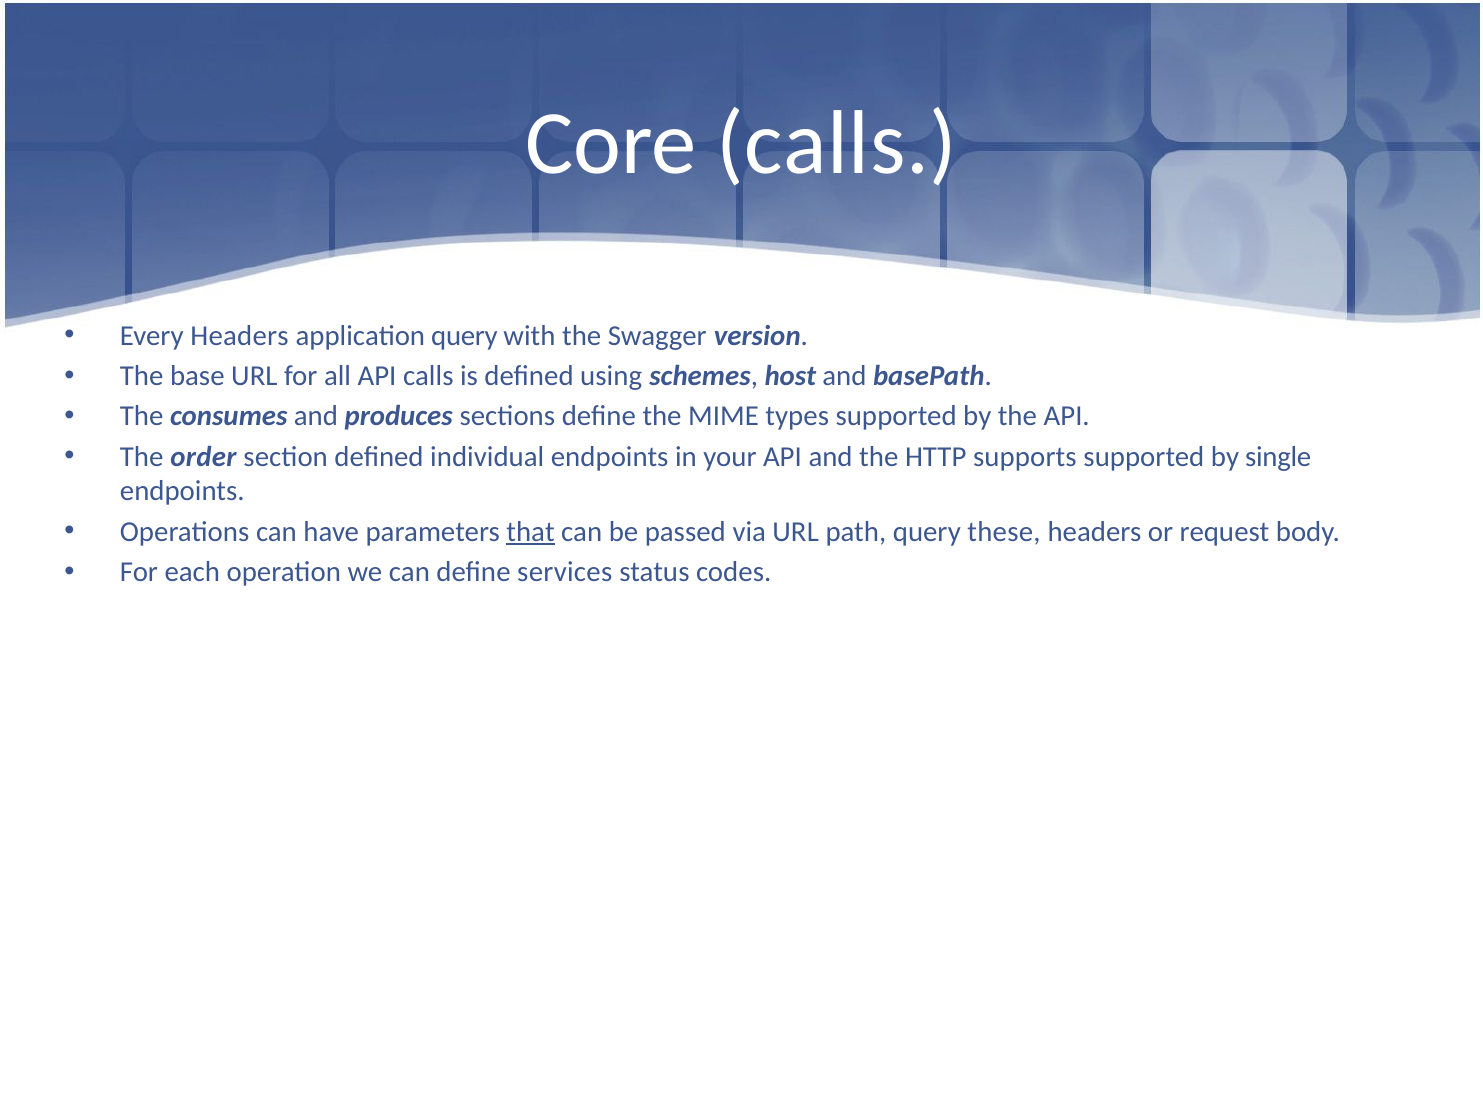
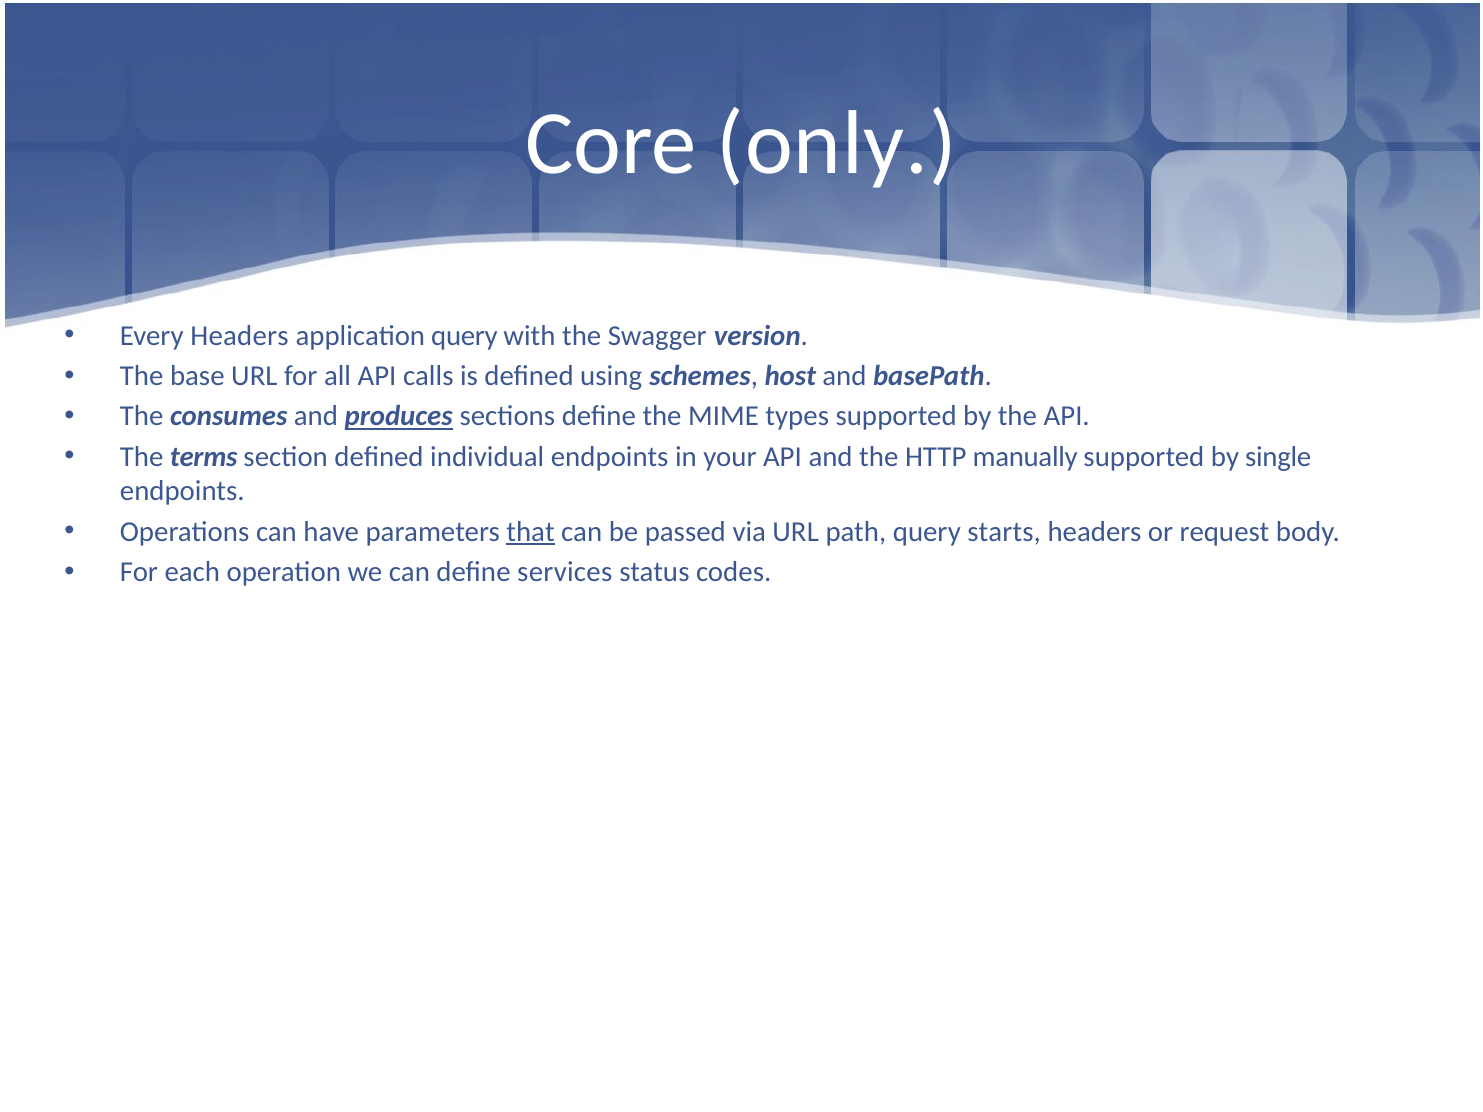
Core calls: calls -> only
produces underline: none -> present
order: order -> terms
supports: supports -> manually
these: these -> starts
